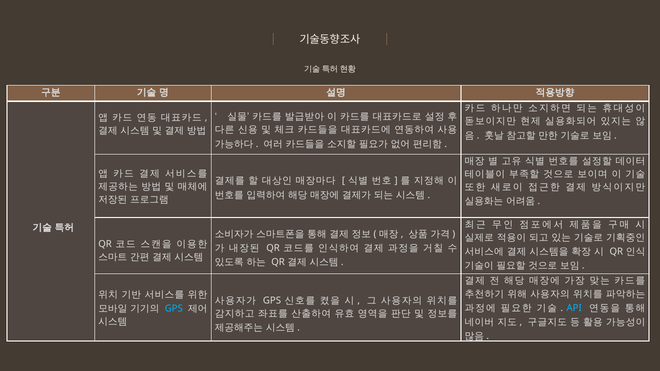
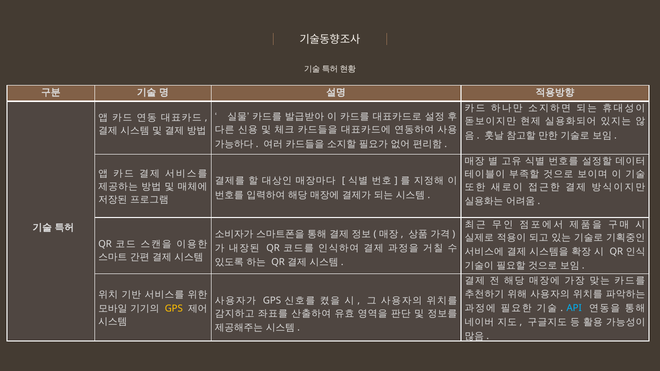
GPS at (174, 309) colour: light blue -> yellow
